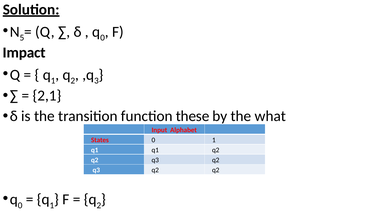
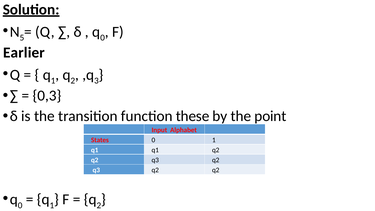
Impact: Impact -> Earlier
2,1: 2,1 -> 0,3
what: what -> point
